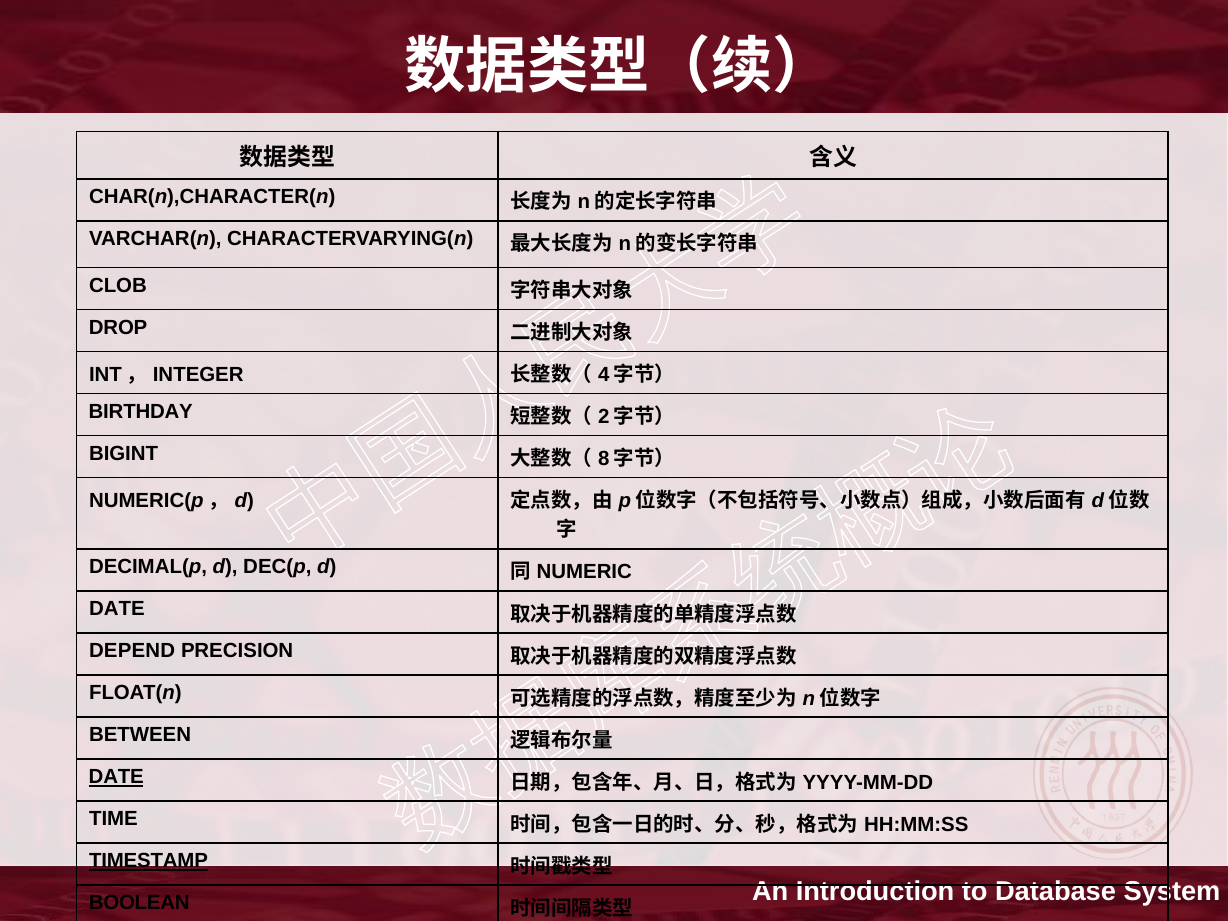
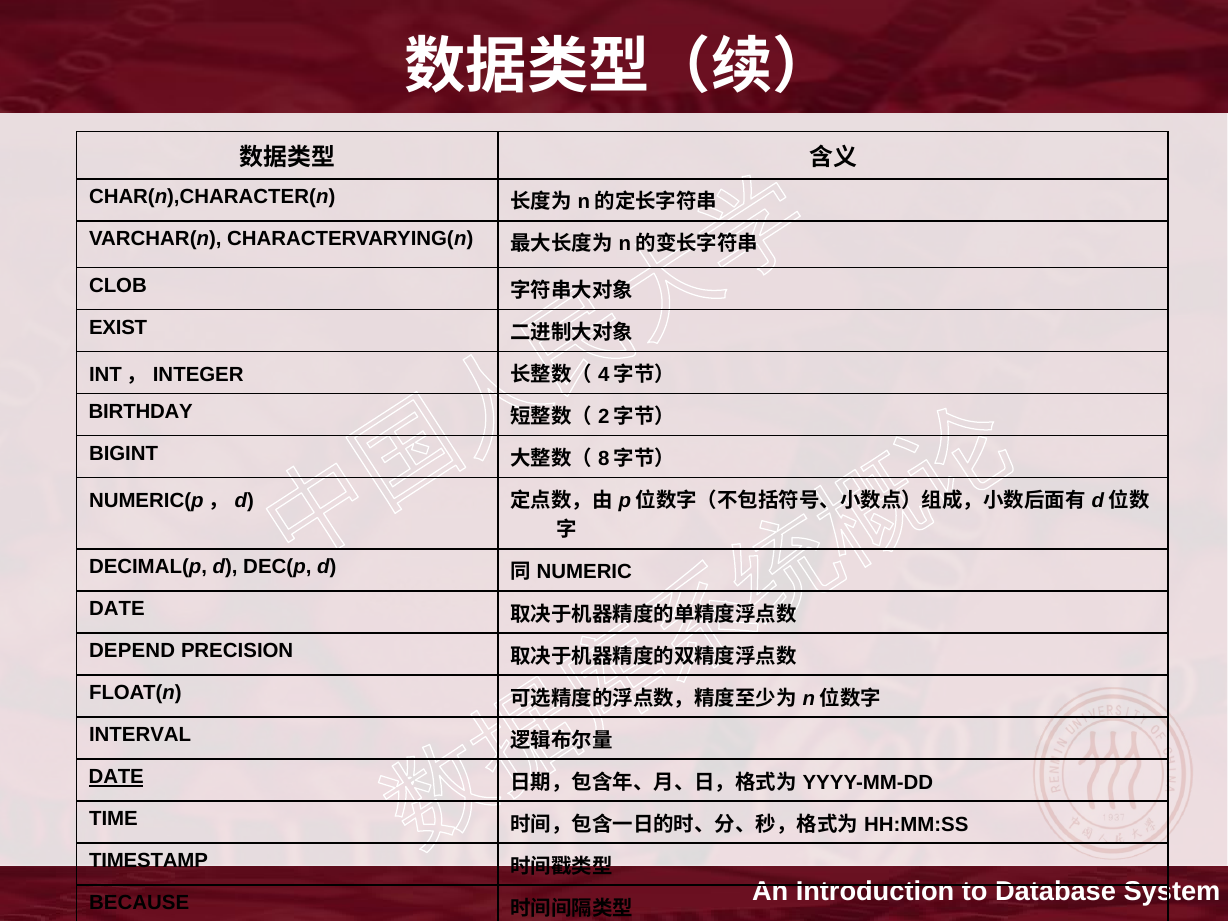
DROP: DROP -> EXIST
BETWEEN: BETWEEN -> INTERVAL
TIMESTAMP underline: present -> none
BOOLEAN: BOOLEAN -> BECAUSE
